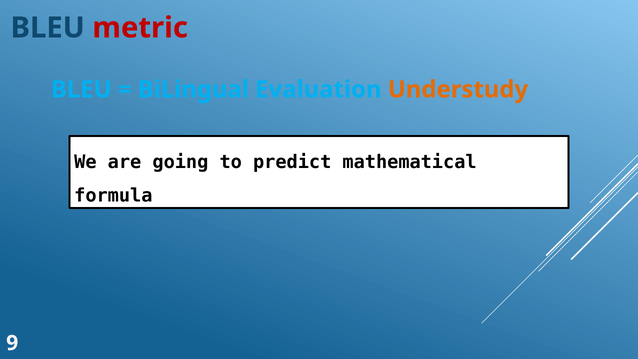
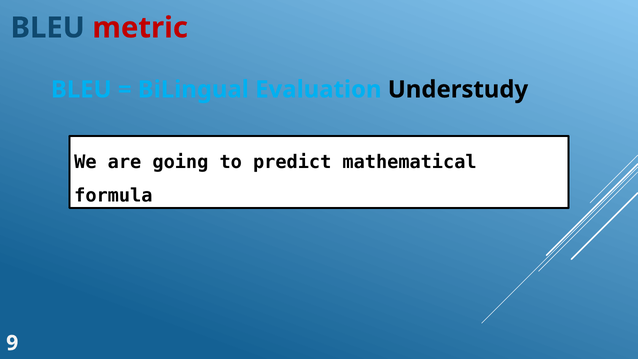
Understudy colour: orange -> black
